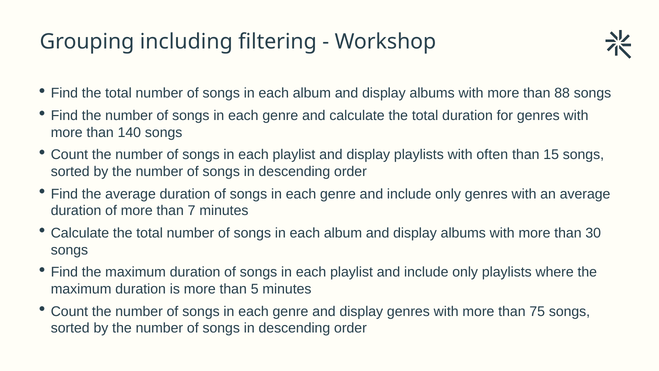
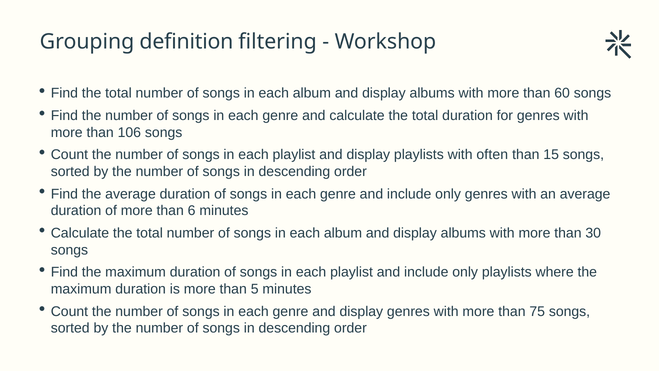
including: including -> definition
88: 88 -> 60
140: 140 -> 106
7: 7 -> 6
